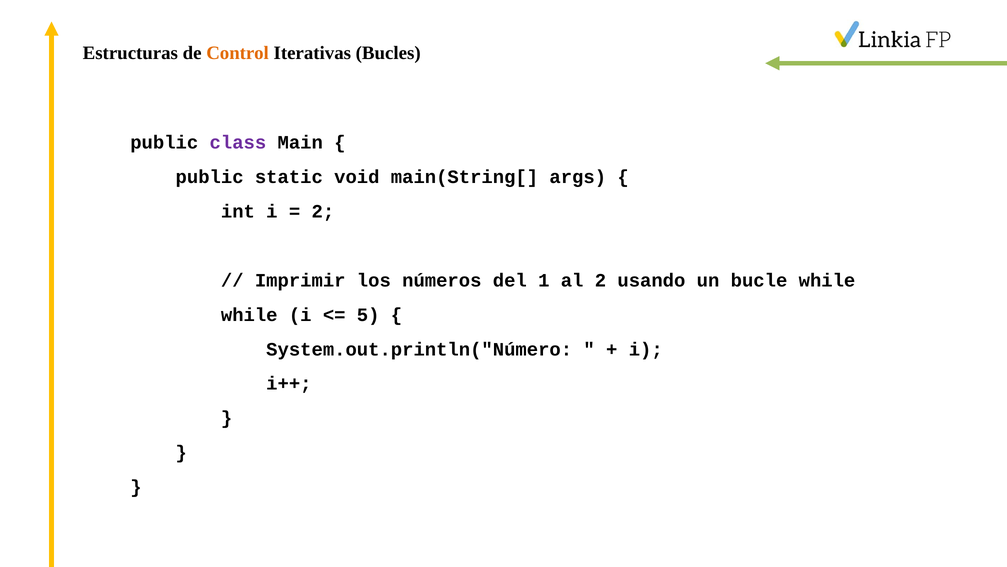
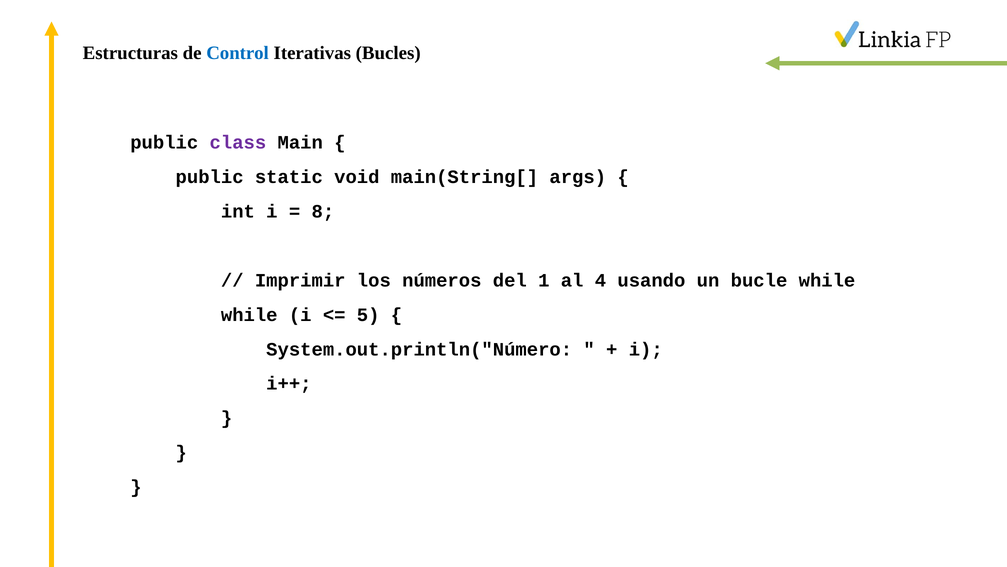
Control colour: orange -> blue
2 at (323, 211): 2 -> 8
al 2: 2 -> 4
